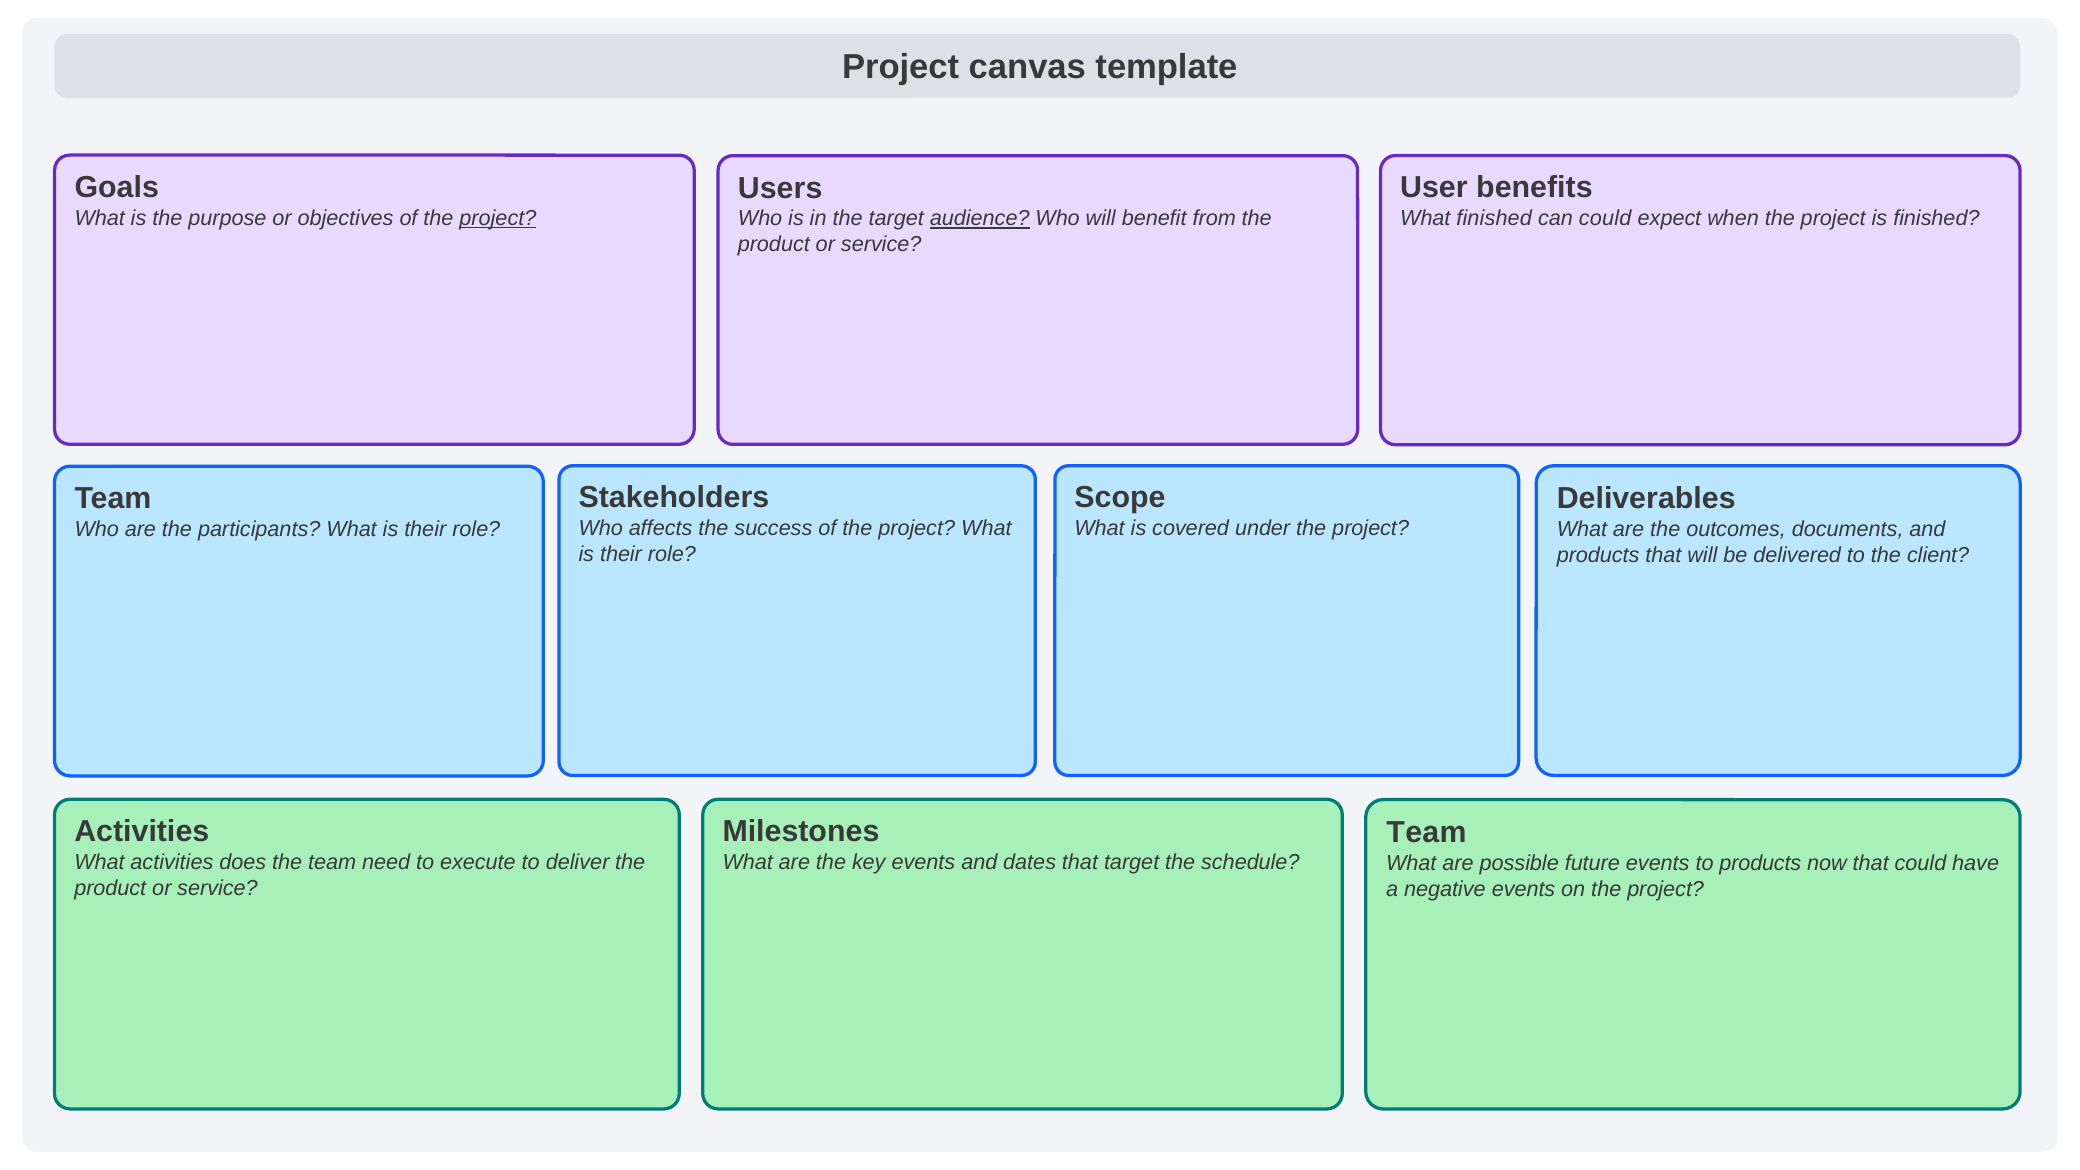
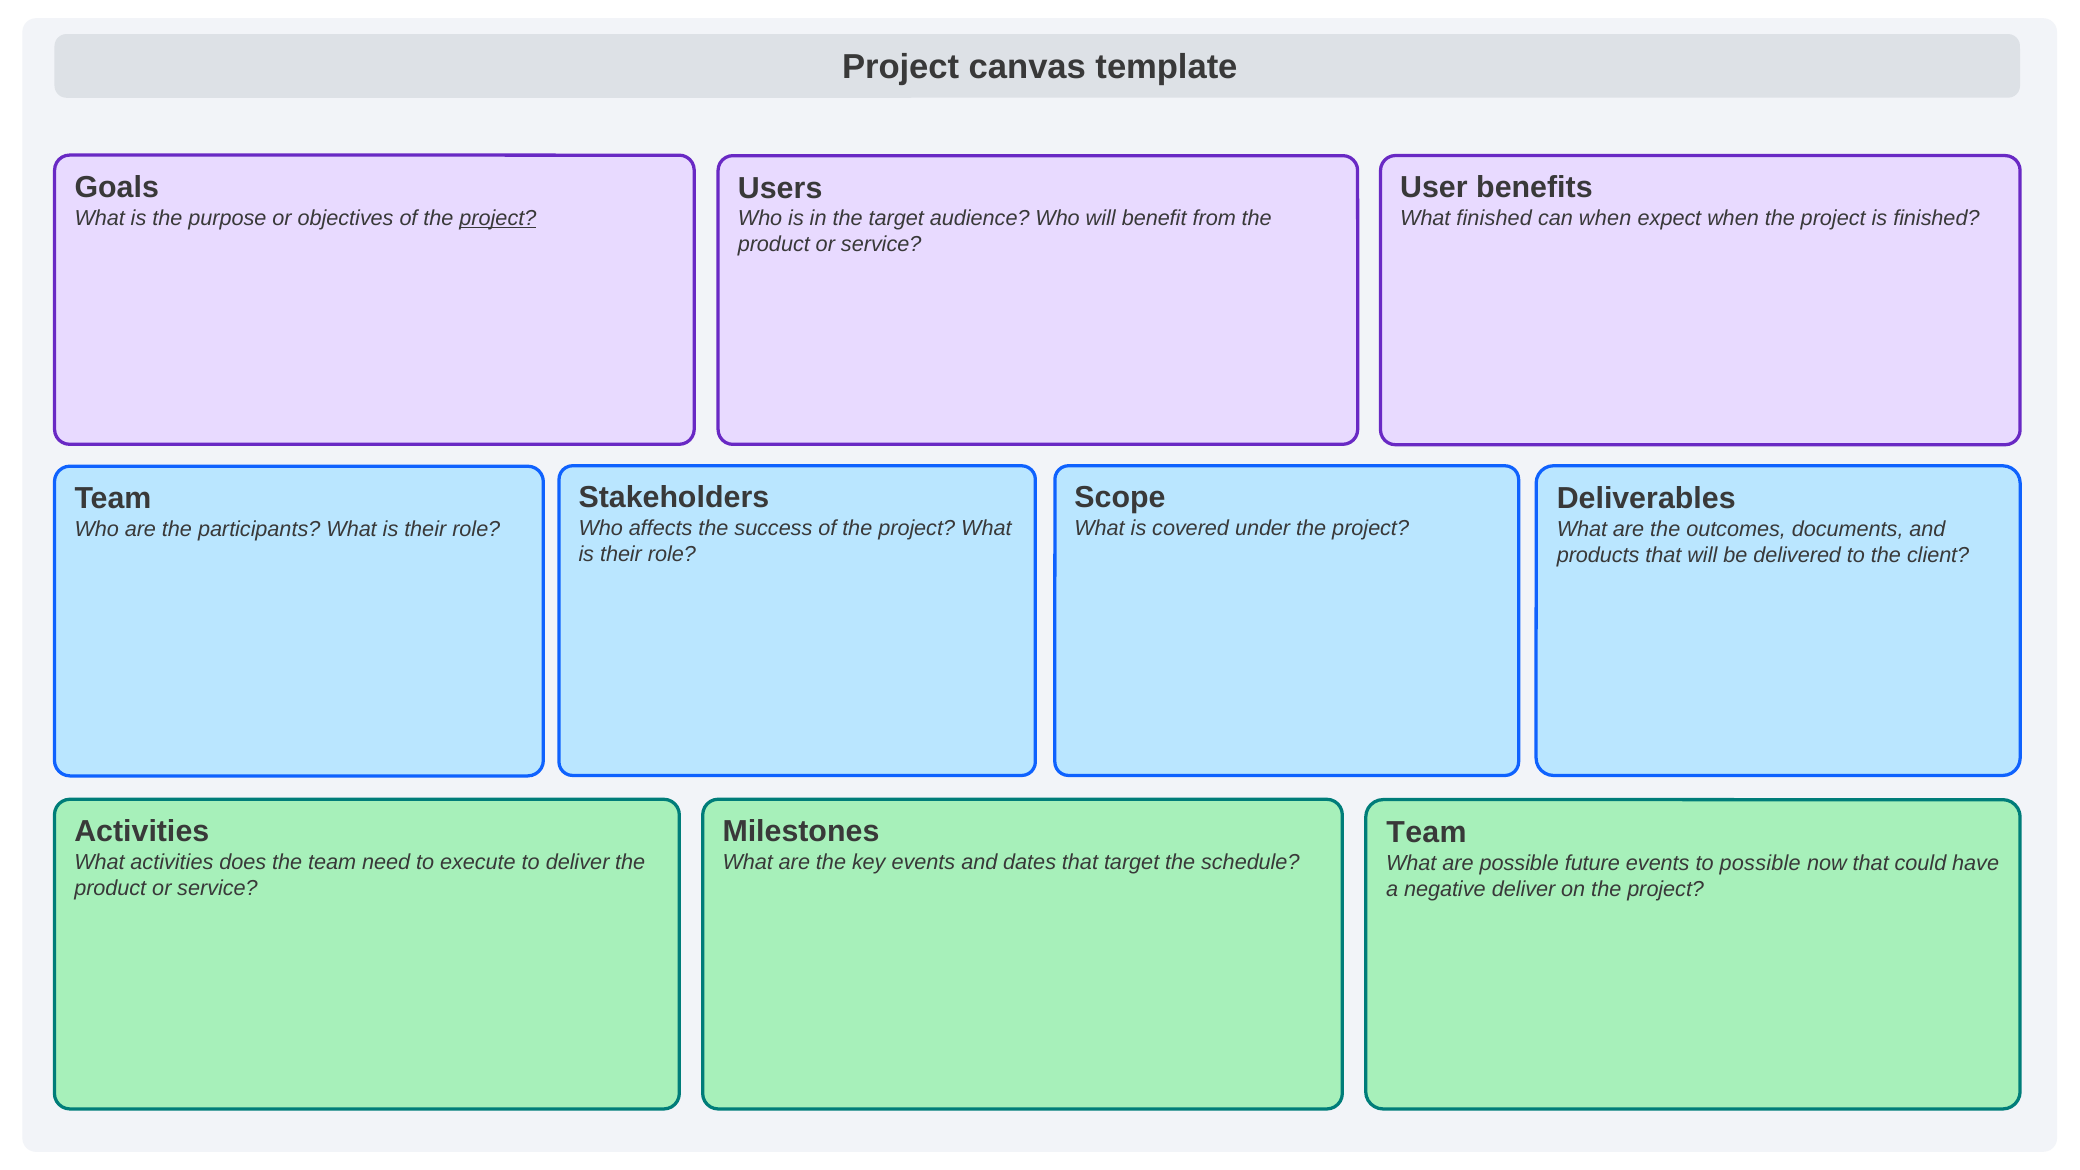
audience underline: present -> none
can could: could -> when
to products: products -> possible
negative events: events -> deliver
